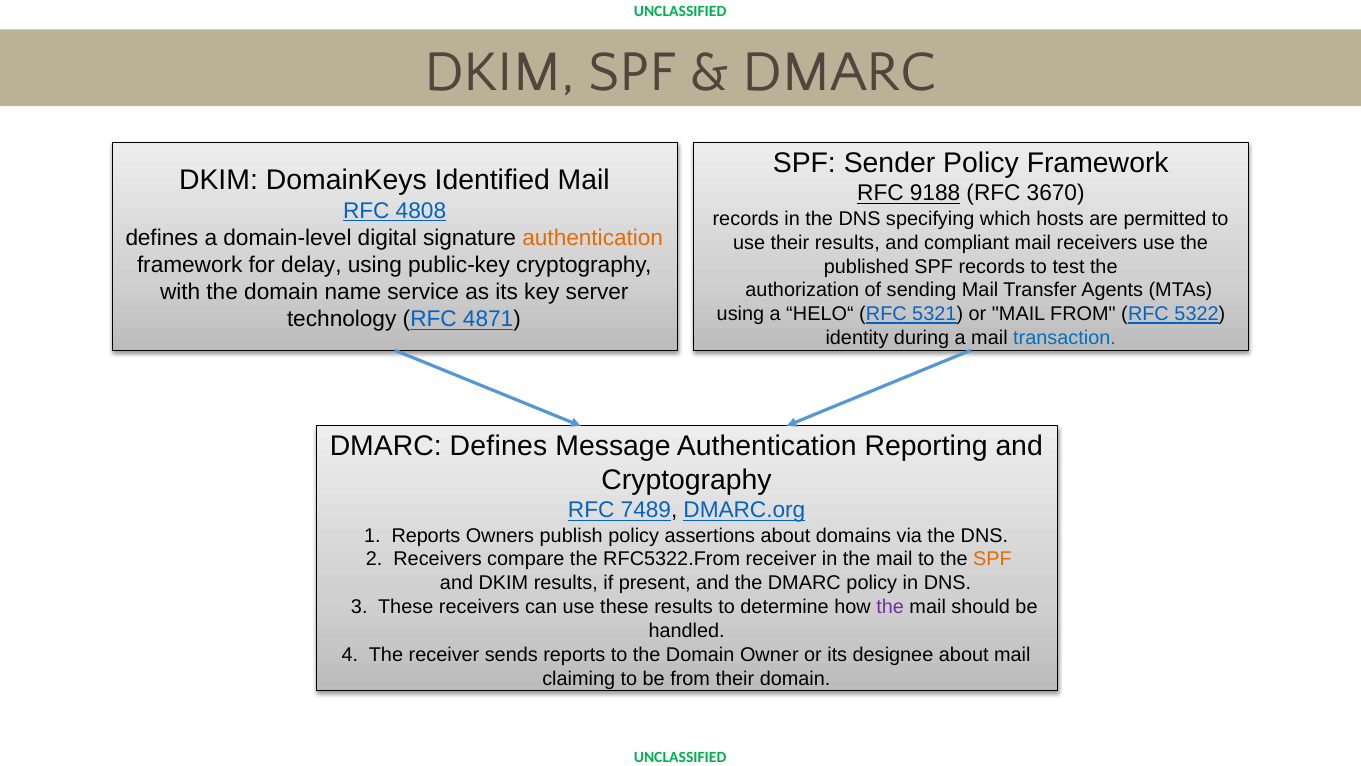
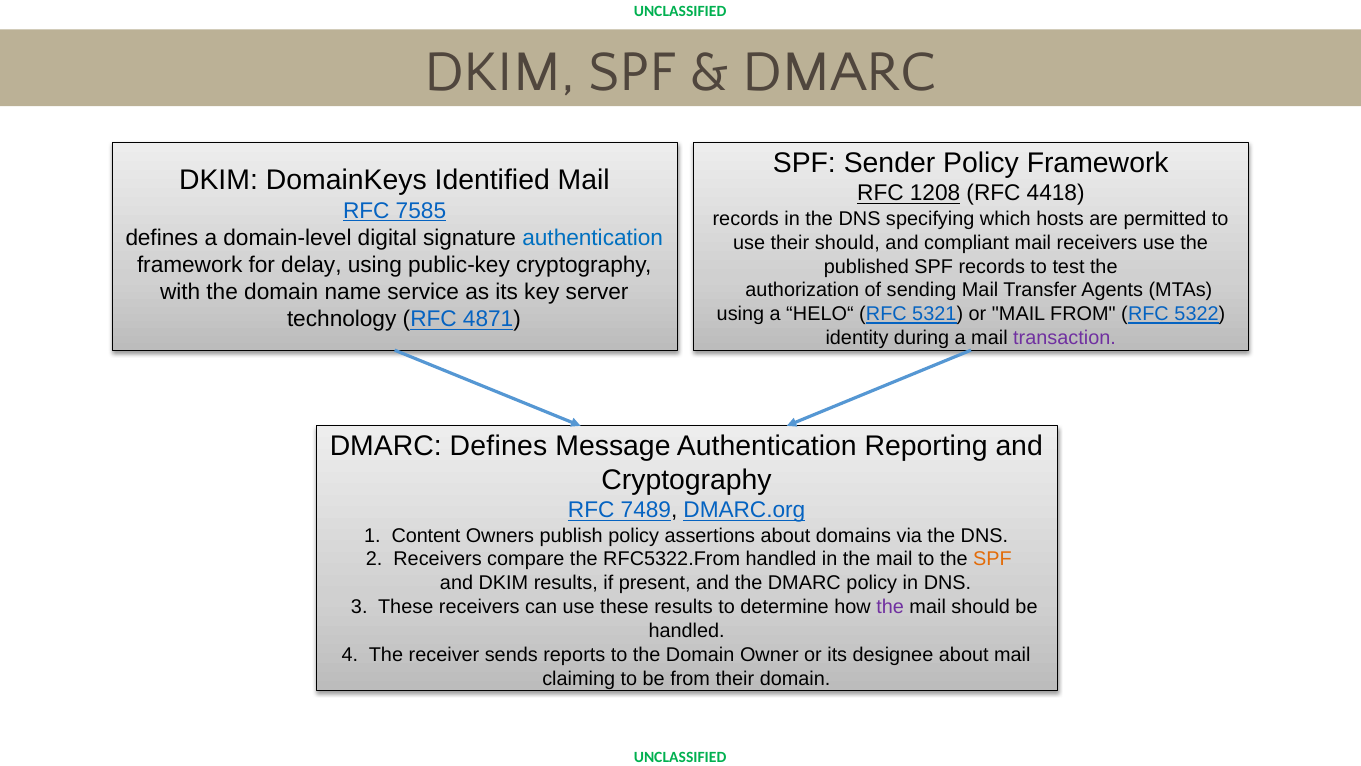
9188: 9188 -> 1208
3670: 3670 -> 4418
4808: 4808 -> 7585
authentication at (593, 238) colour: orange -> blue
their results: results -> should
transaction colour: blue -> purple
1 Reports: Reports -> Content
RFC5322.From receiver: receiver -> handled
